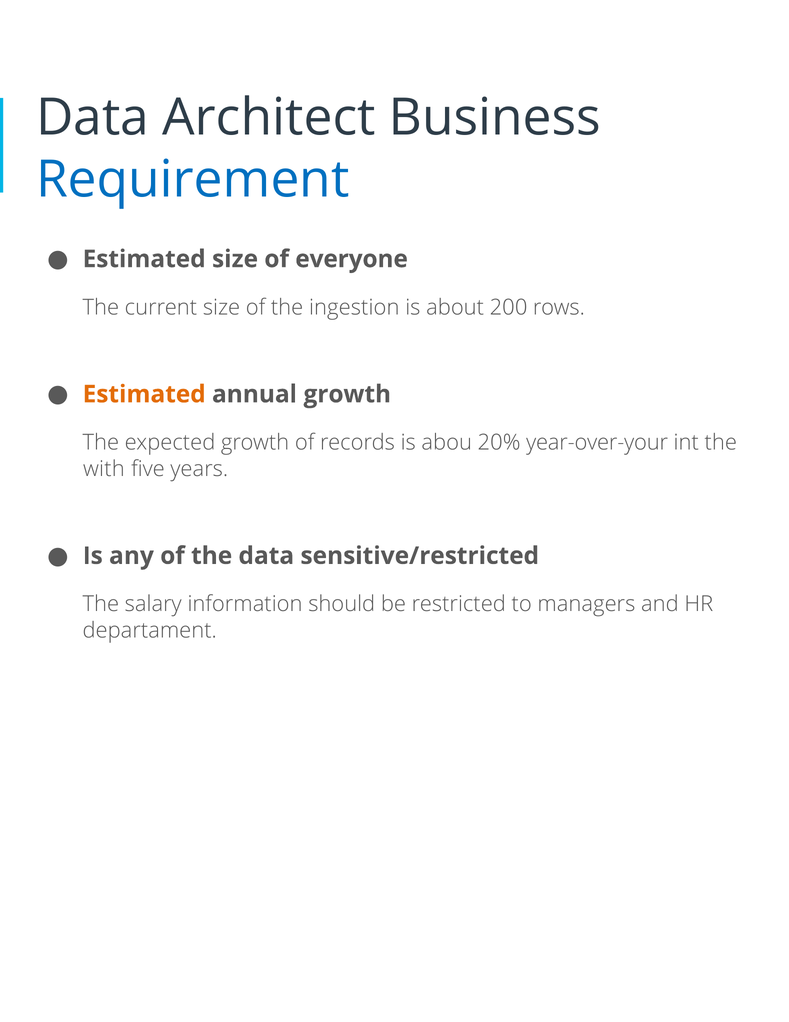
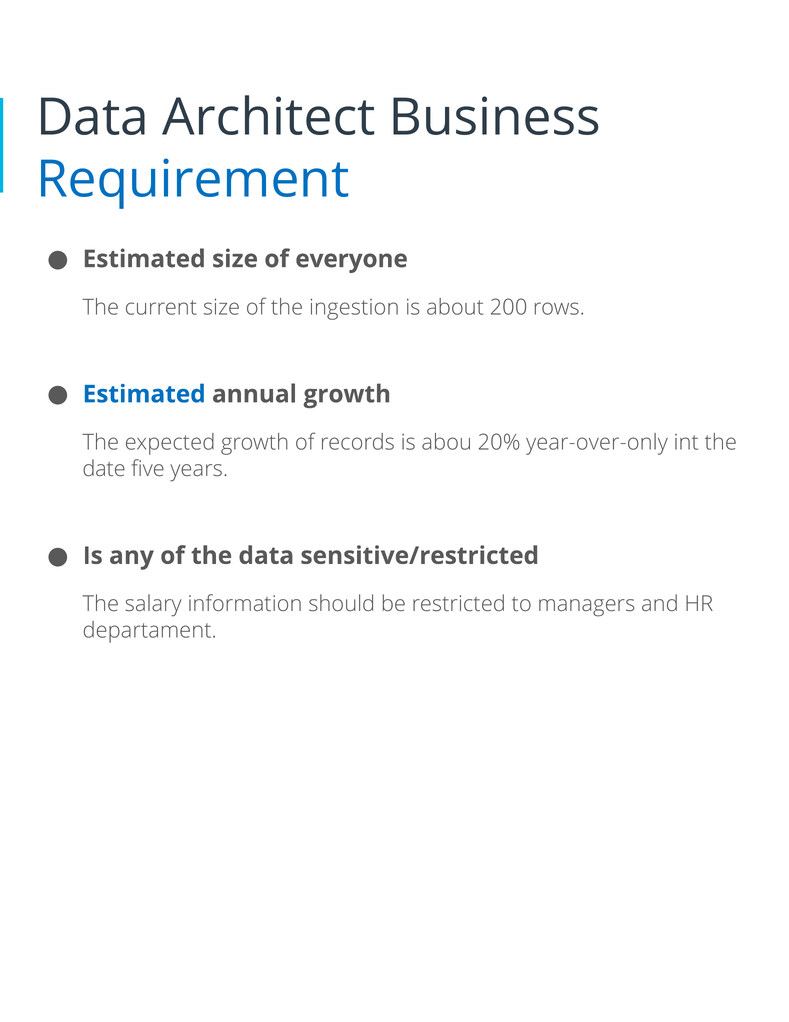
Estimated at (144, 394) colour: orange -> blue
year-over-your: year-over-your -> year-over-only
with: with -> date
